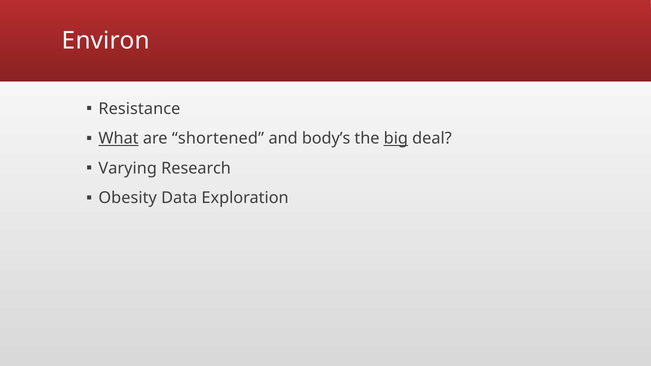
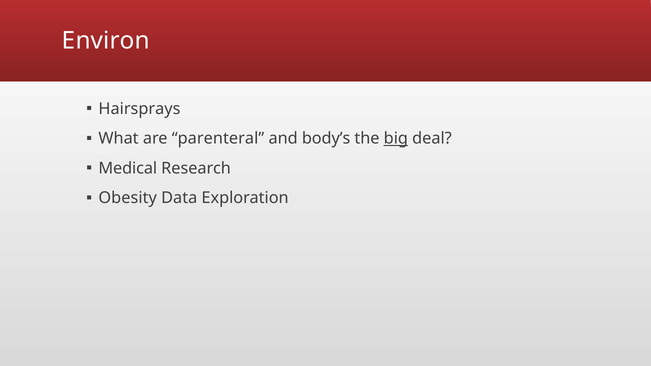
Resistance: Resistance -> Hairsprays
What underline: present -> none
shortened: shortened -> parenteral
Varying: Varying -> Medical
